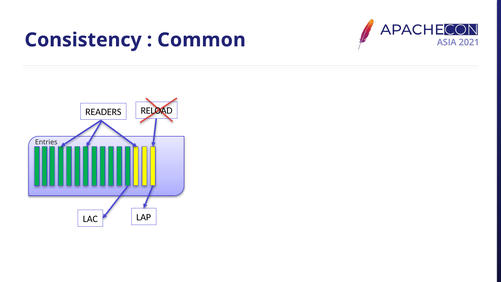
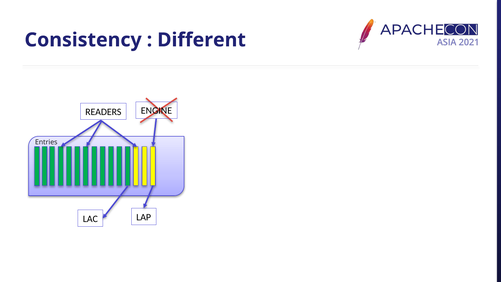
Common: Common -> Different
RELOAD: RELOAD -> ENGINE
